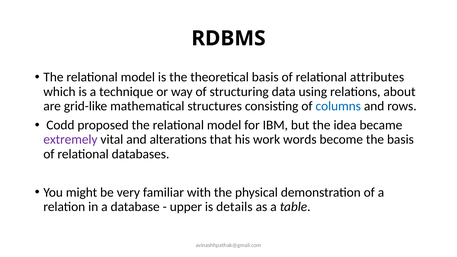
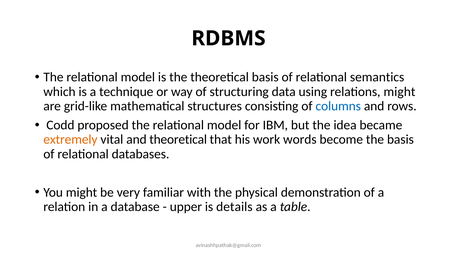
attributes: attributes -> semantics
relations about: about -> might
extremely colour: purple -> orange
and alterations: alterations -> theoretical
